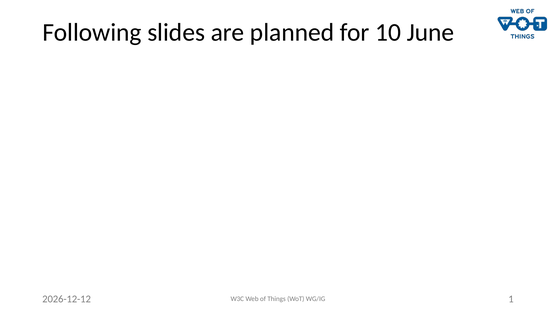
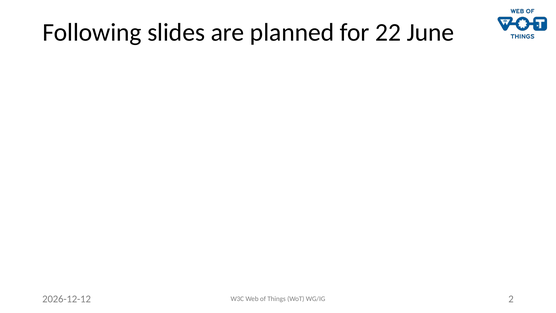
10: 10 -> 22
1: 1 -> 2
